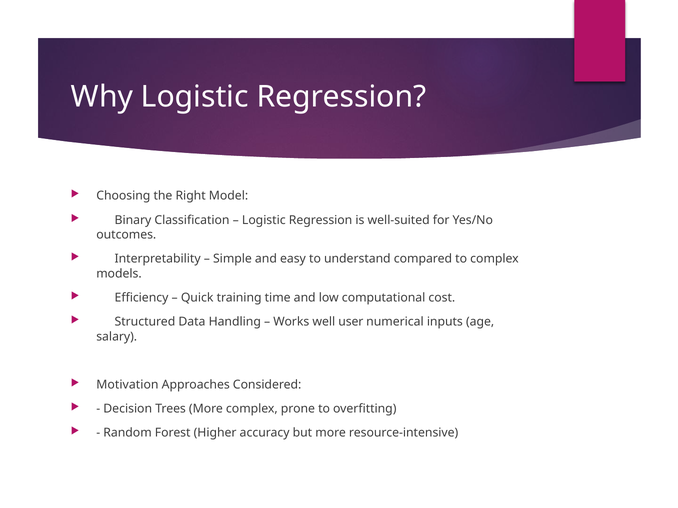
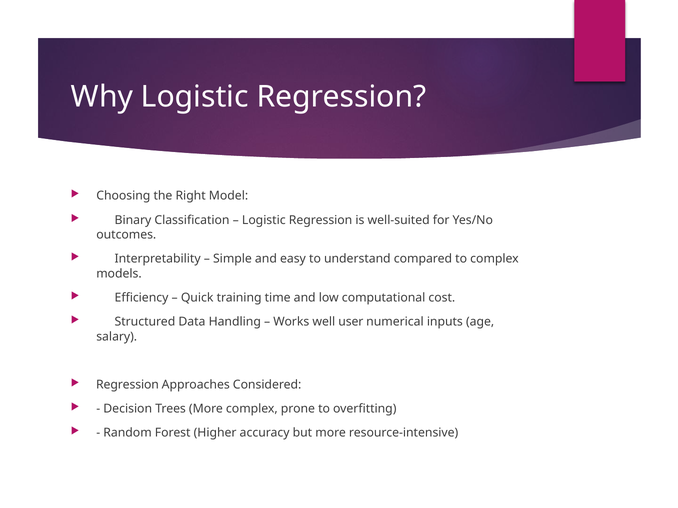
Motivation at (127, 385): Motivation -> Regression
